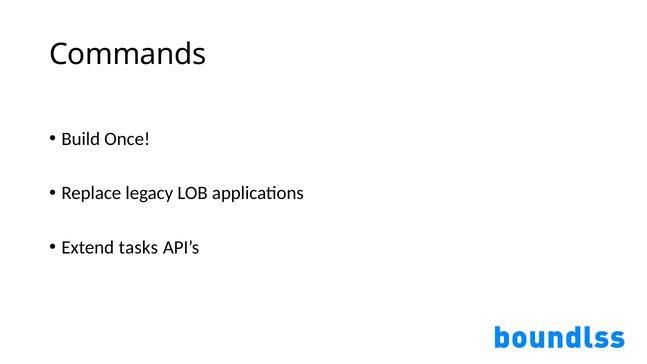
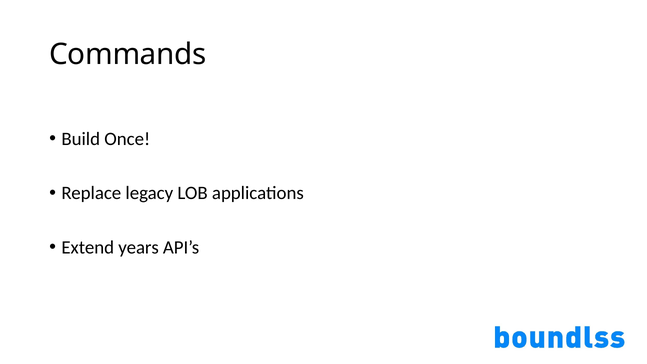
tasks: tasks -> years
